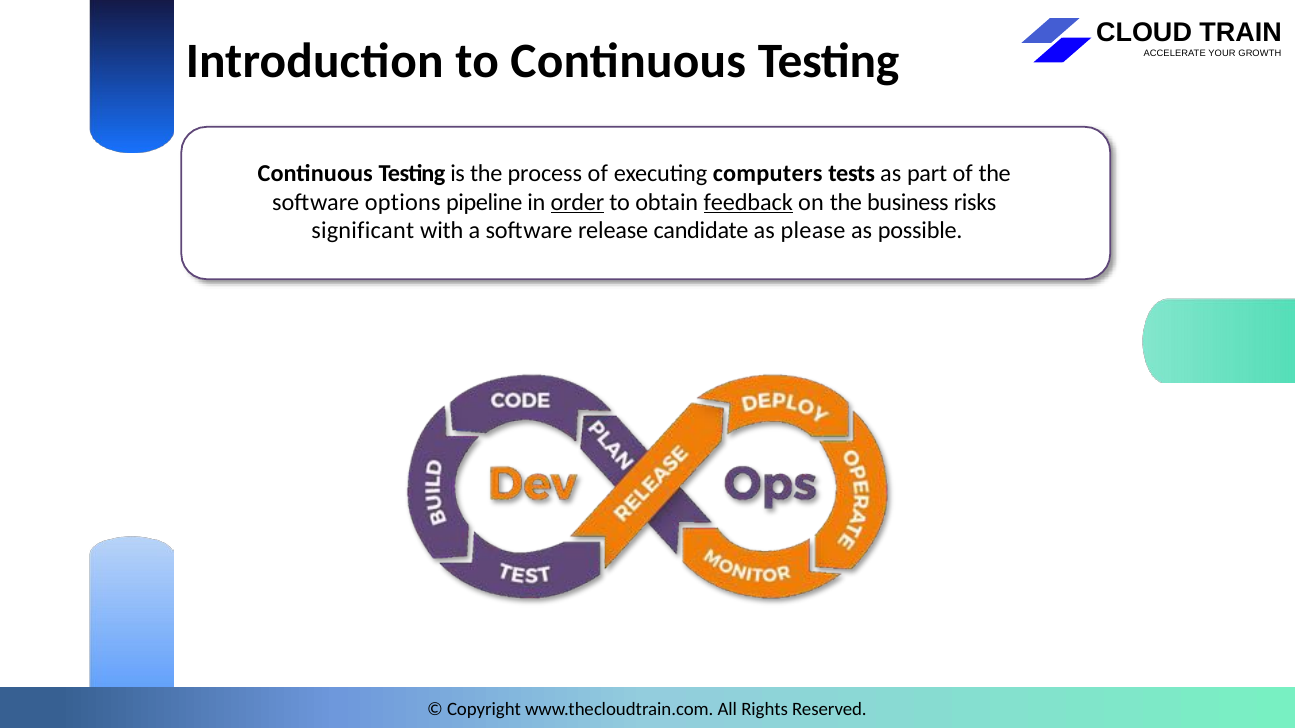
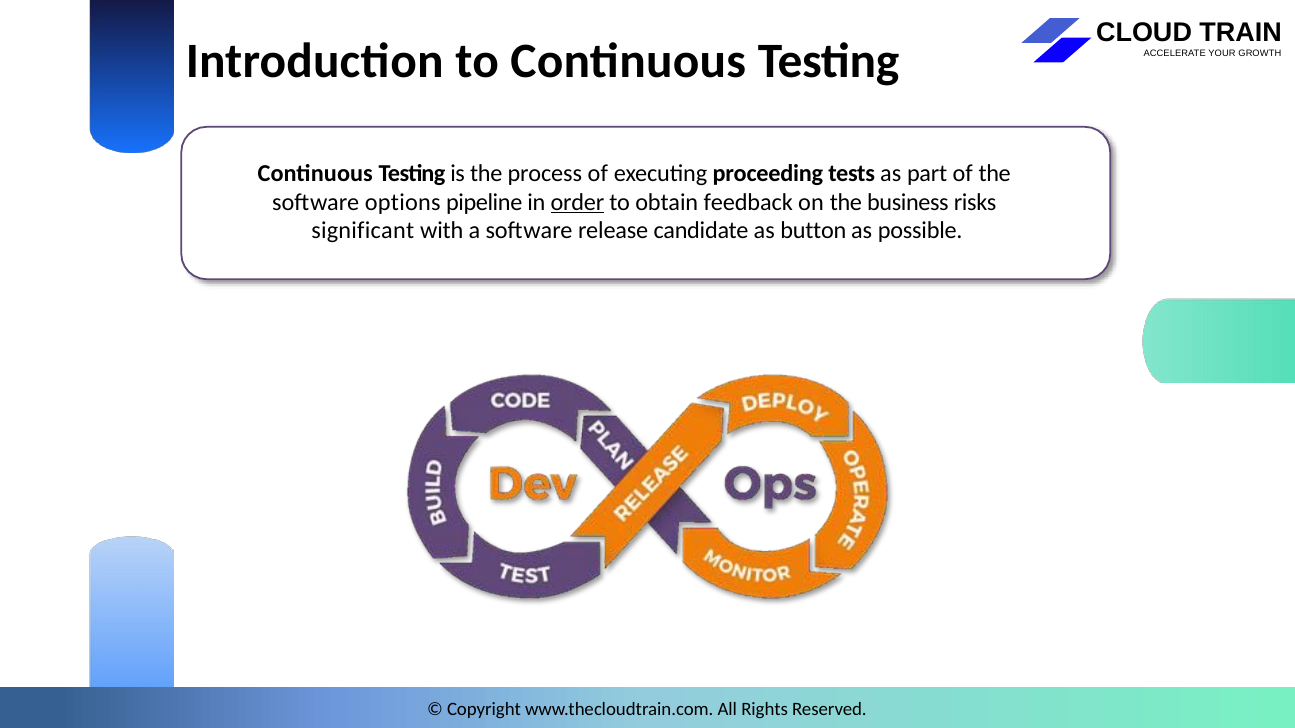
computers: computers -> proceeding
feedback underline: present -> none
please: please -> button
